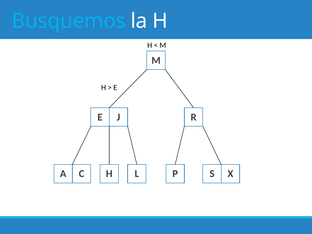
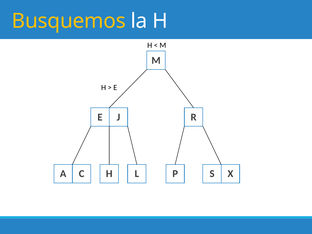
Busquemos colour: light blue -> yellow
